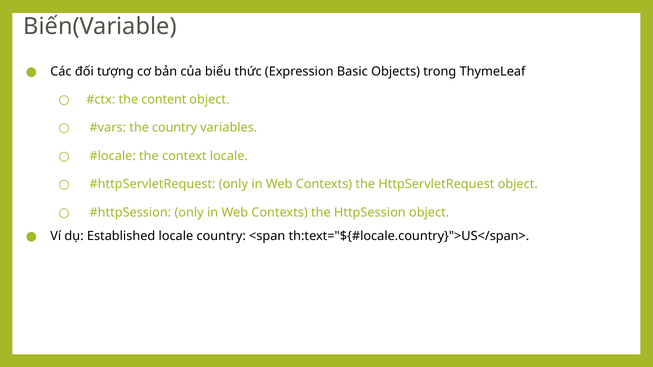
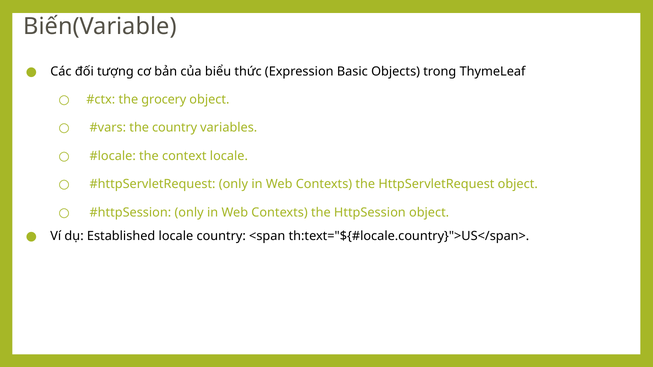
content: content -> grocery
